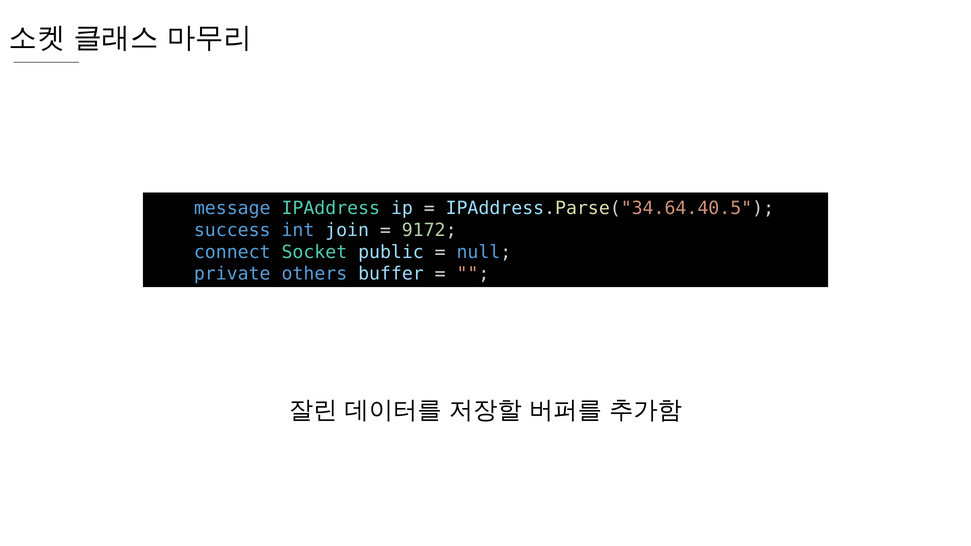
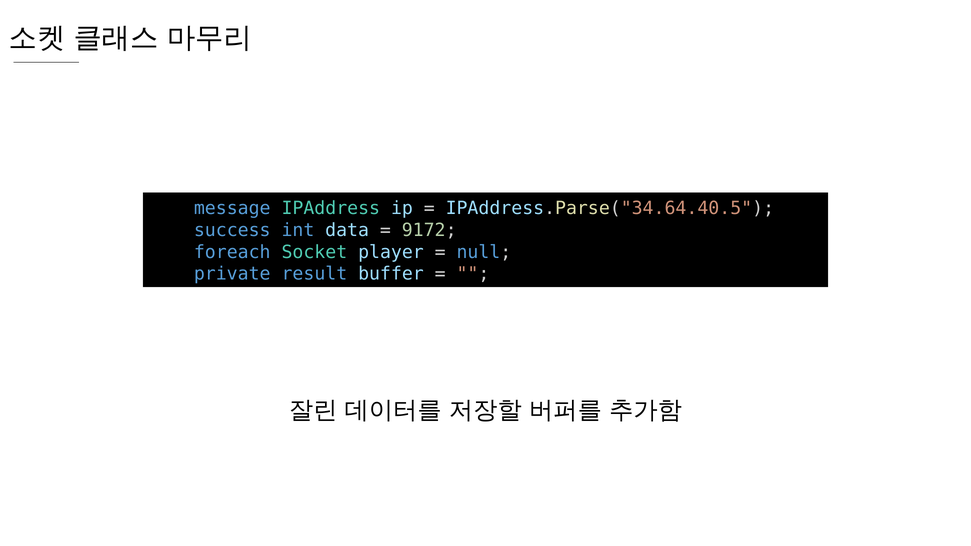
join: join -> data
connect: connect -> foreach
public: public -> player
others: others -> result
